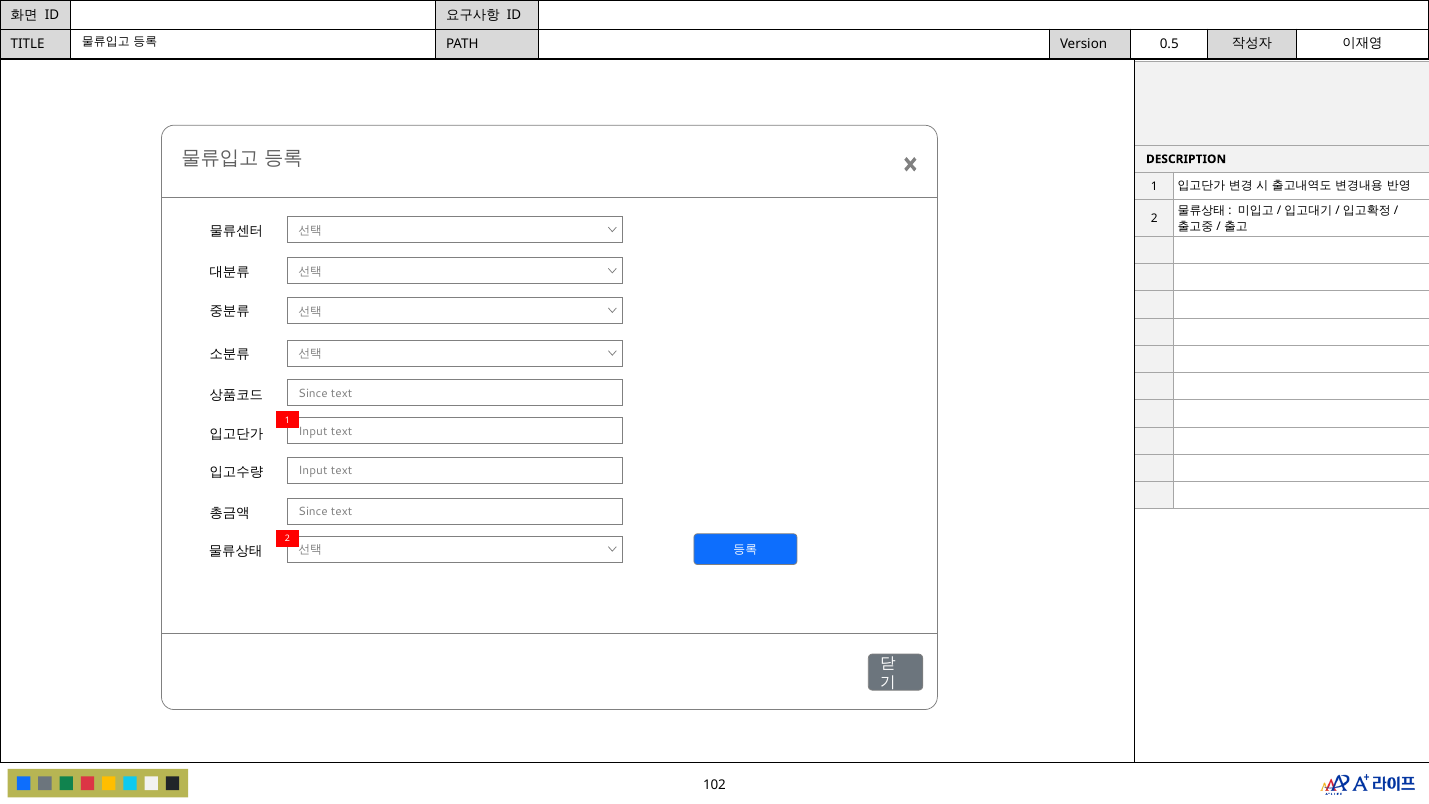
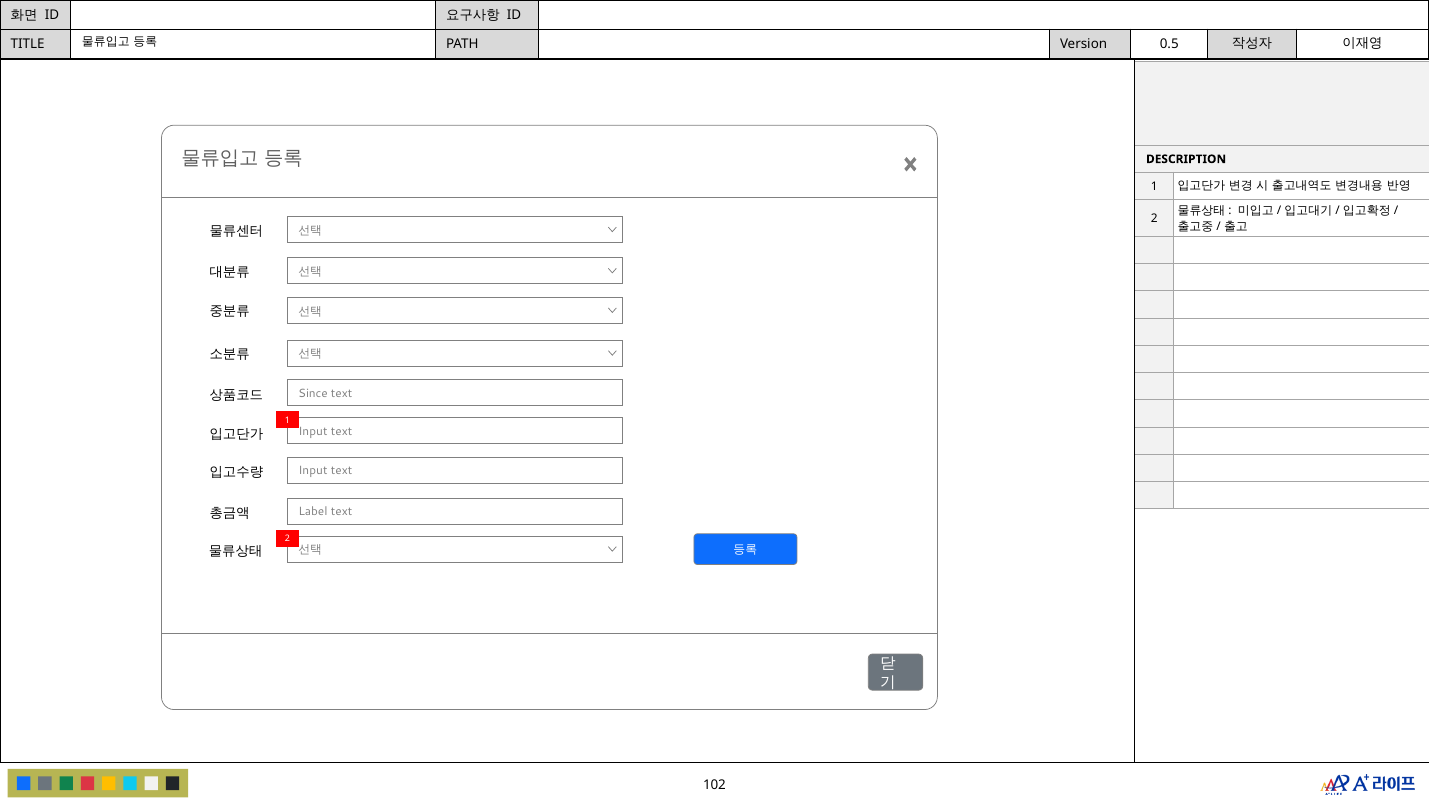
Since at (313, 512): Since -> Label
